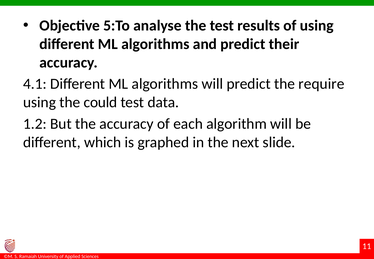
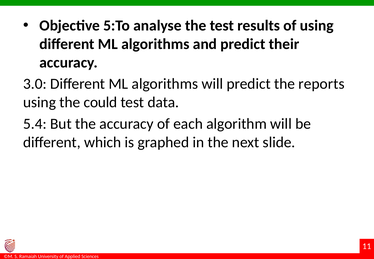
4.1: 4.1 -> 3.0
require: require -> reports
1.2: 1.2 -> 5.4
